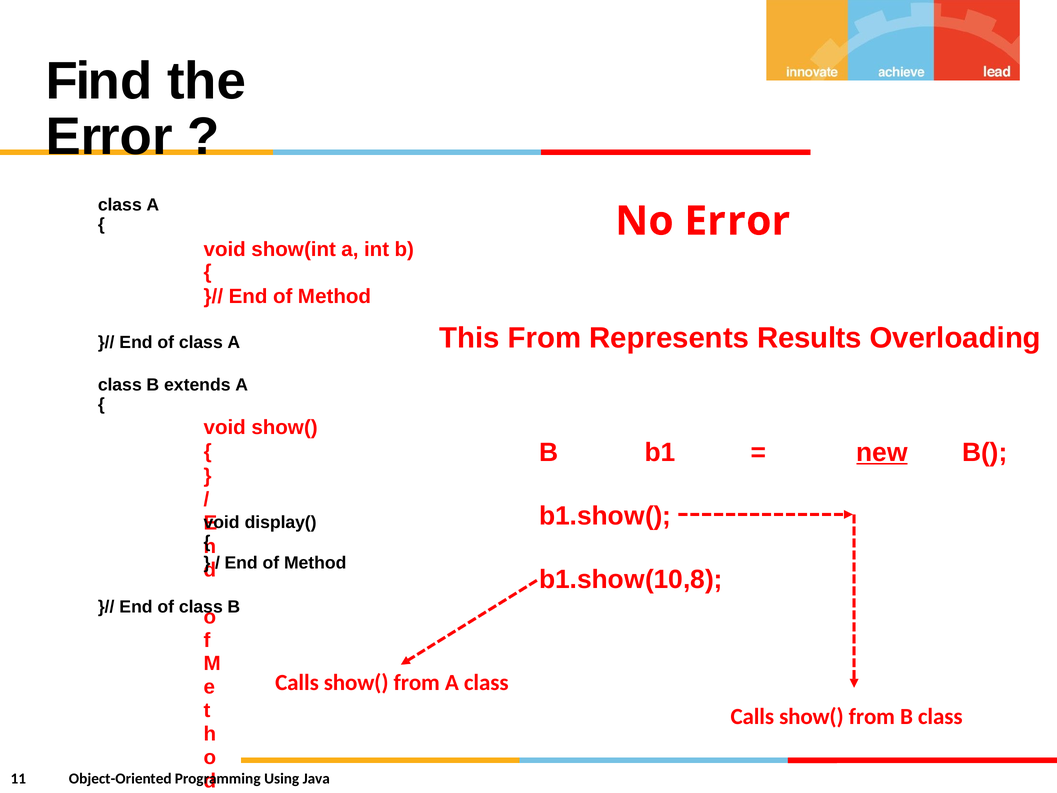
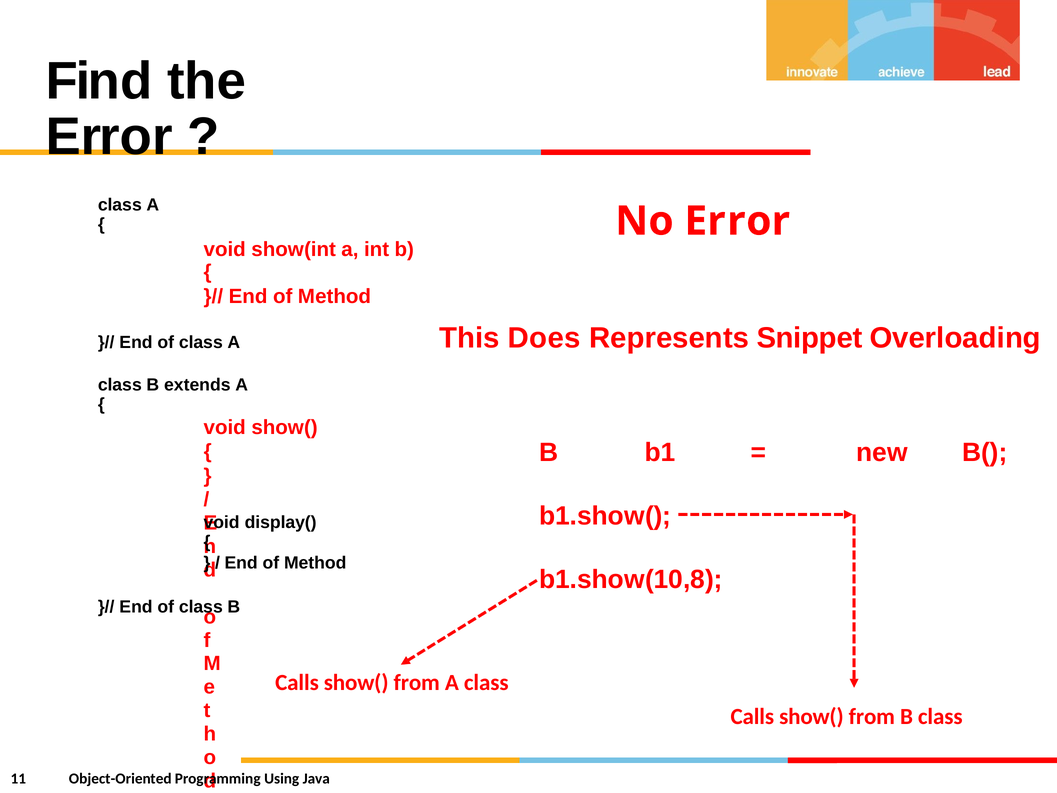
This From: From -> Does
Results: Results -> Snippet
new underline: present -> none
